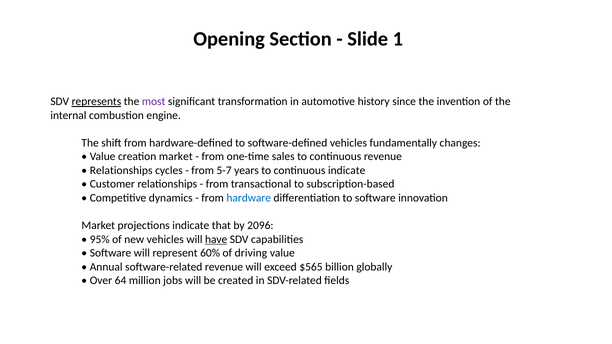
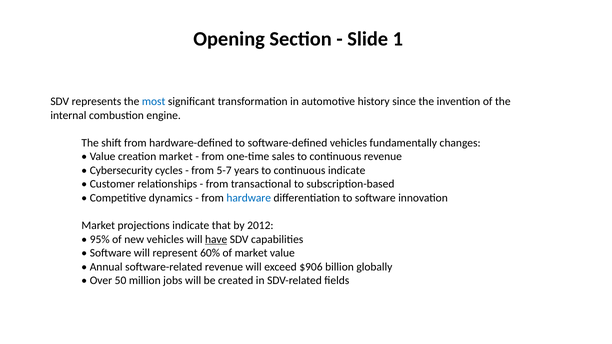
represents underline: present -> none
most colour: purple -> blue
Relationships at (121, 171): Relationships -> Cybersecurity
2096: 2096 -> 2012
of driving: driving -> market
$565: $565 -> $906
64: 64 -> 50
